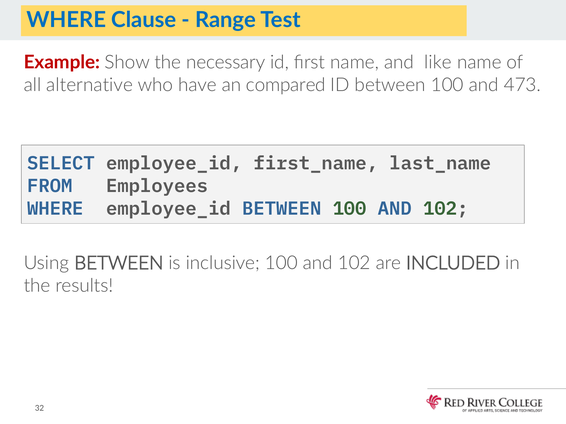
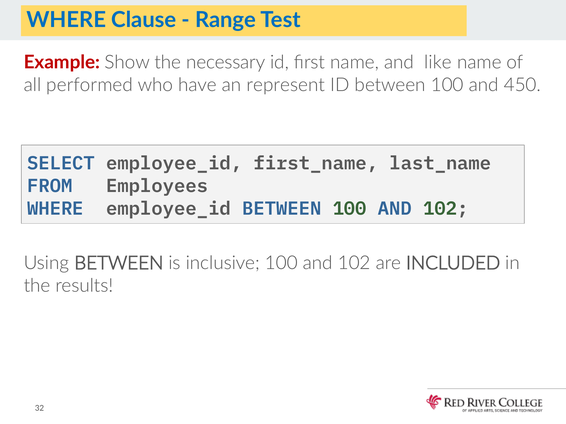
alternative: alternative -> performed
compared: compared -> represent
473: 473 -> 450
